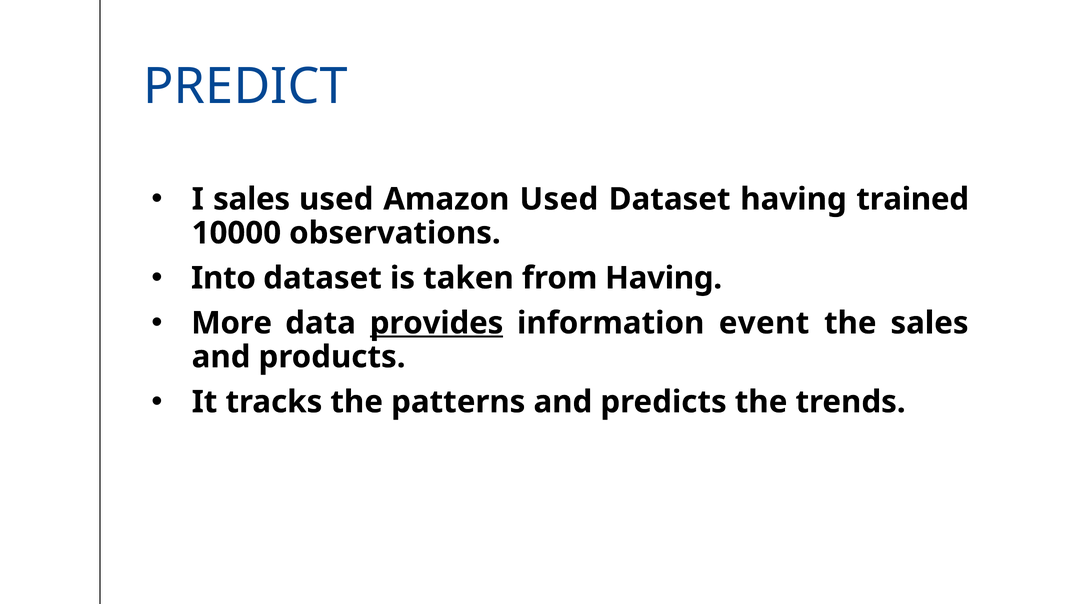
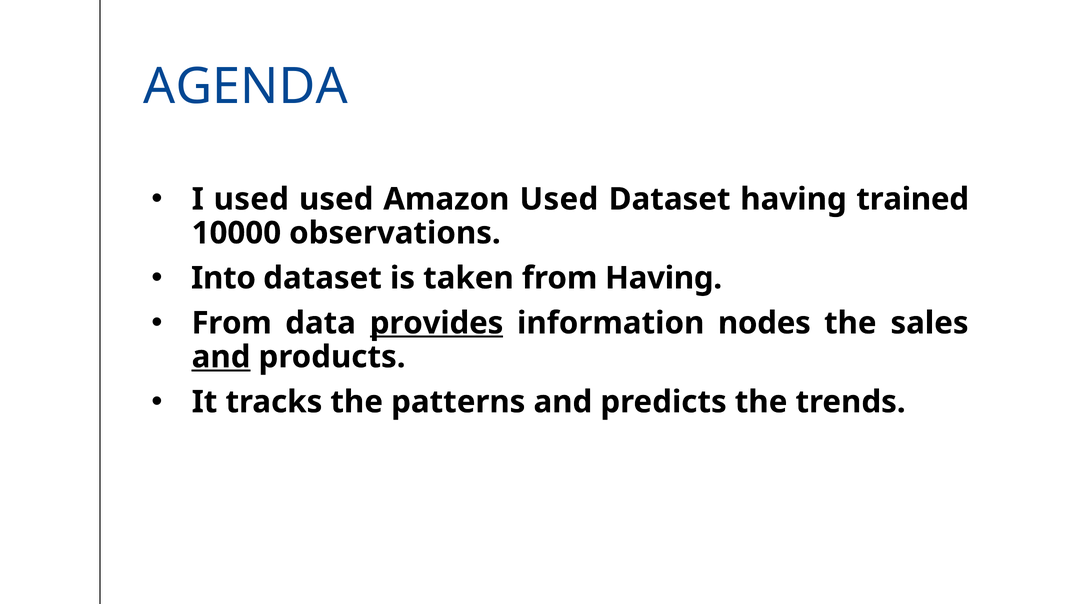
PREDICT: PREDICT -> AGENDA
I sales: sales -> used
More at (232, 323): More -> From
event: event -> nodes
and at (221, 357) underline: none -> present
